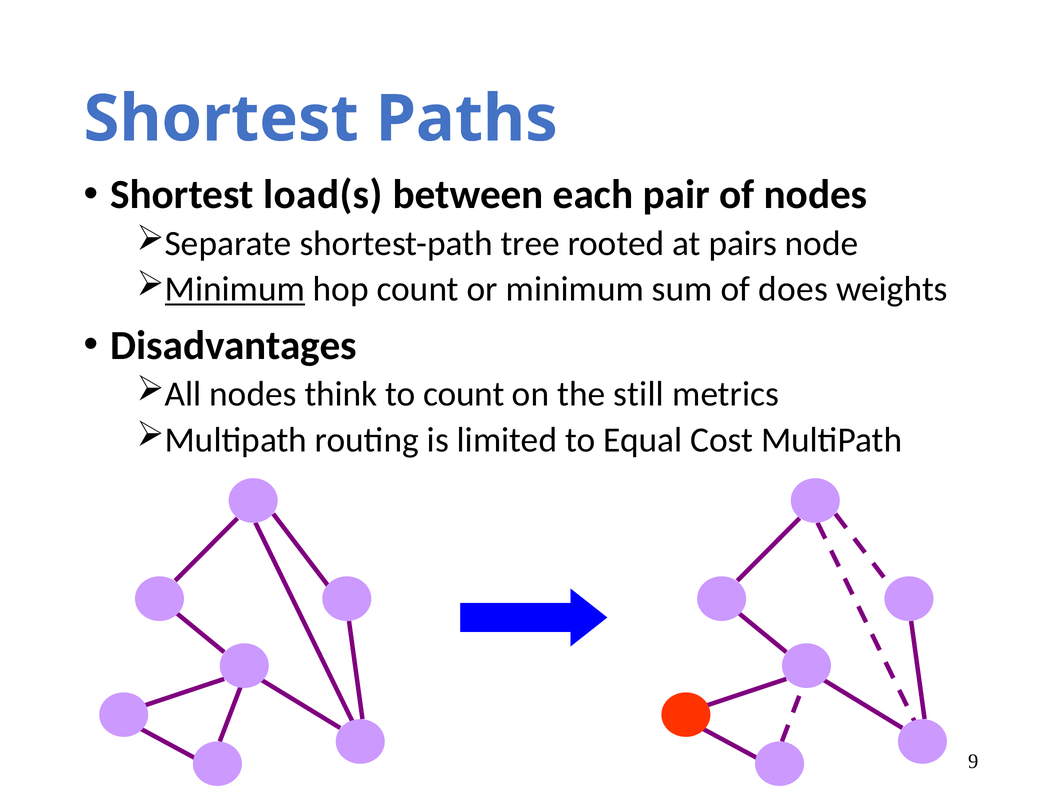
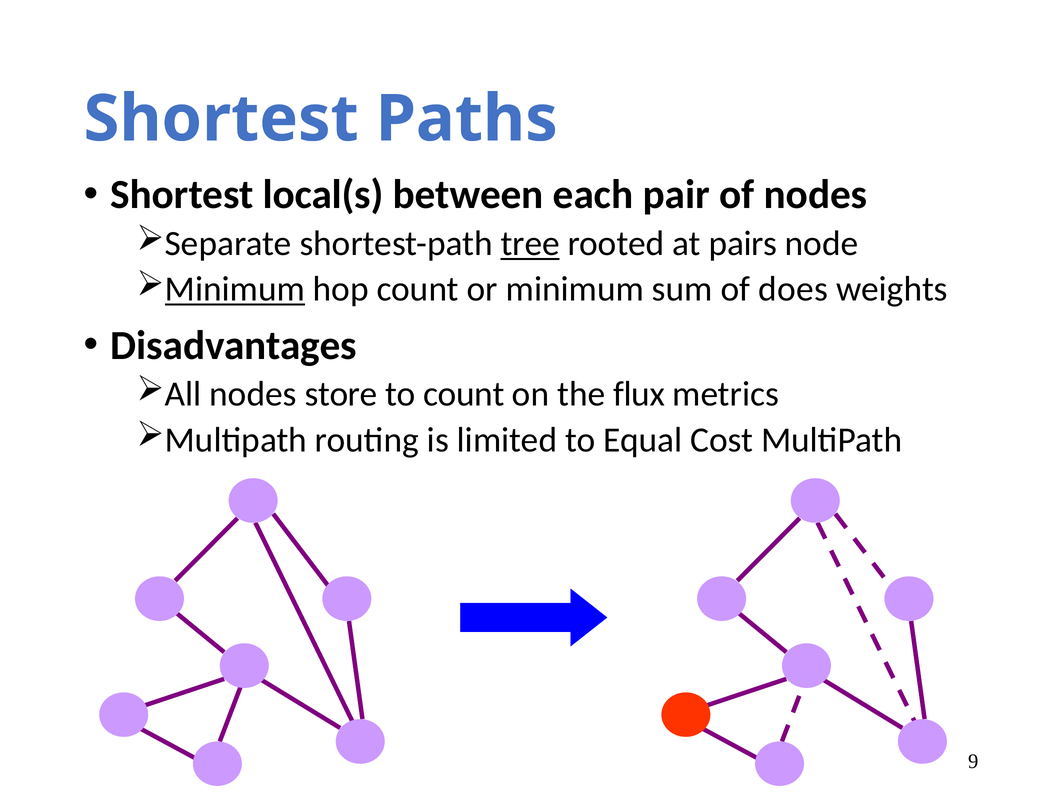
load(s: load(s -> local(s
tree underline: none -> present
think: think -> store
still: still -> flux
